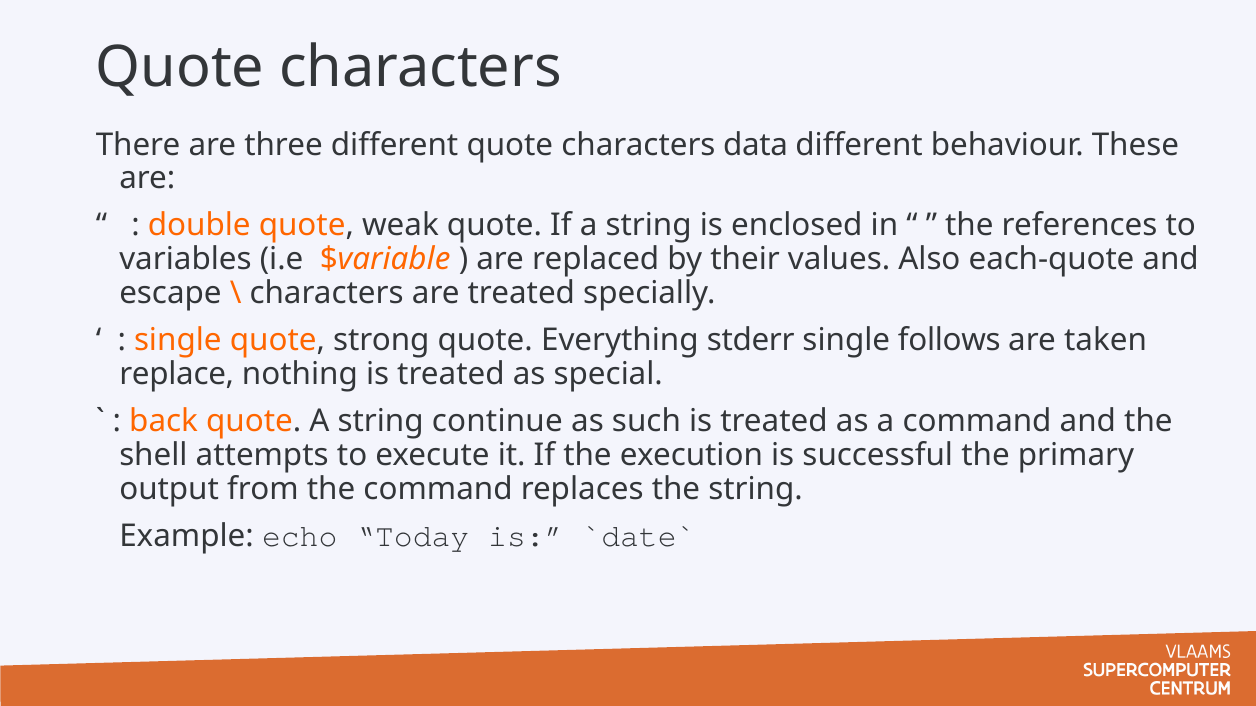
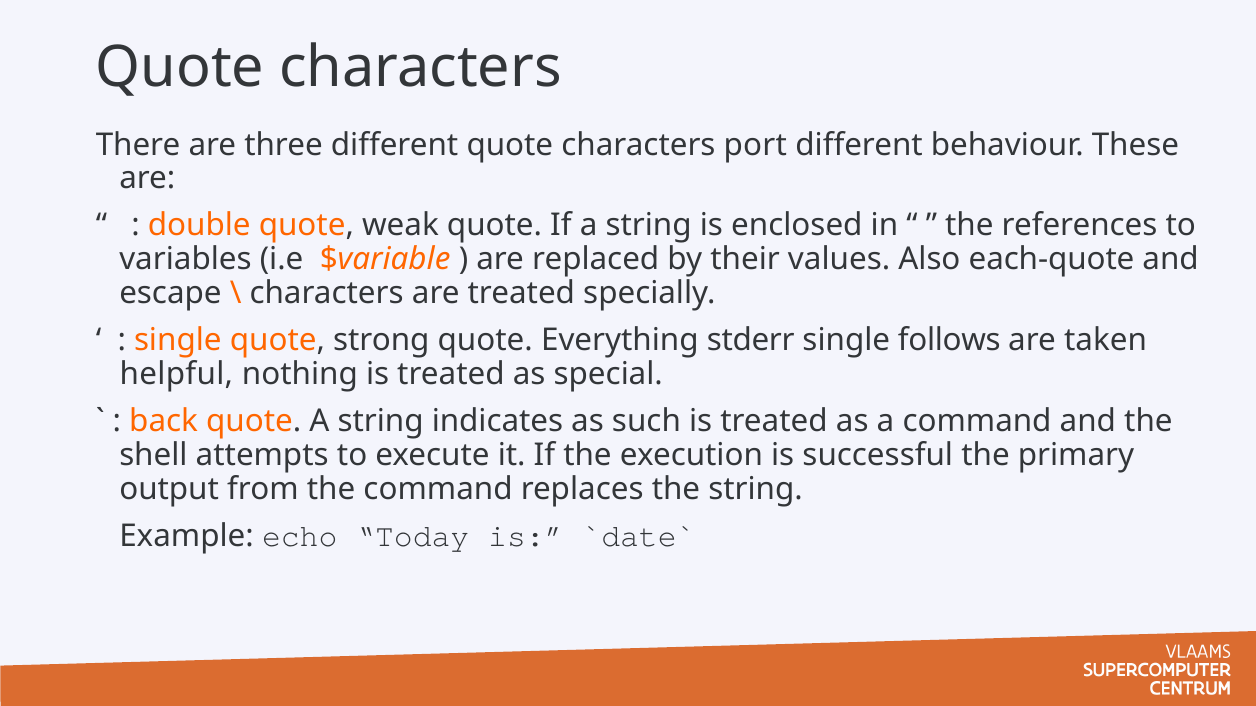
data: data -> port
replace: replace -> helpful
continue: continue -> indicates
